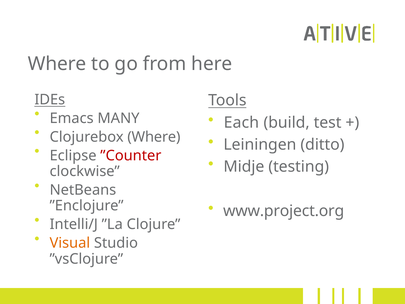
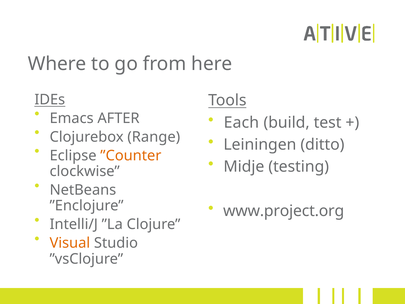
MANY: MANY -> AFTER
Clojurebox Where: Where -> Range
”Counter colour: red -> orange
